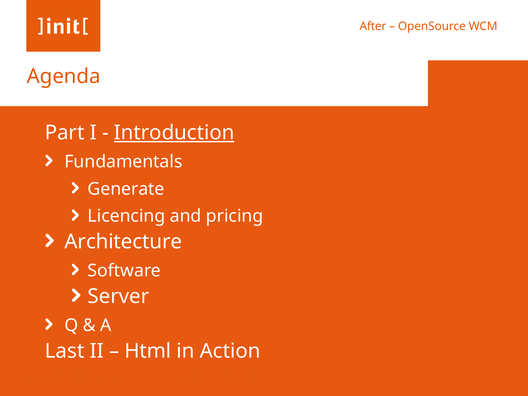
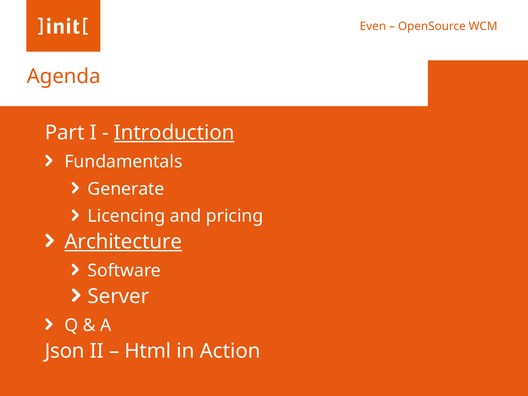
After: After -> Even
Architecture underline: none -> present
Last: Last -> Json
